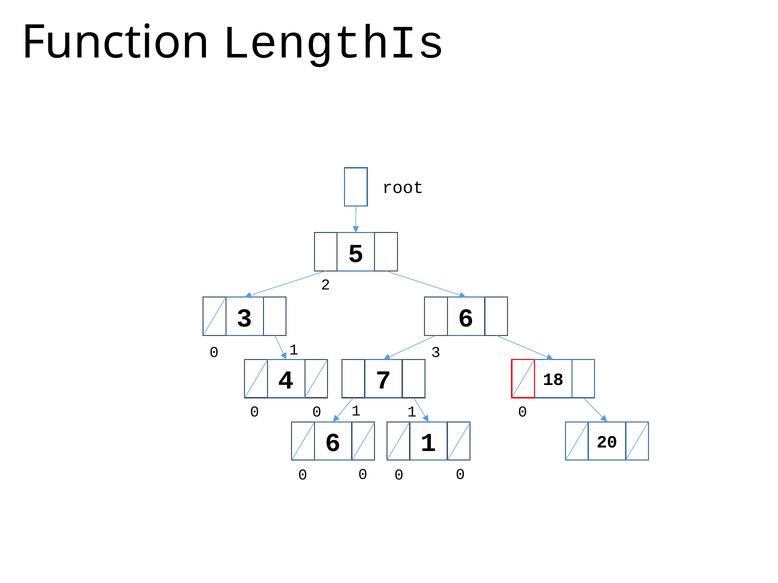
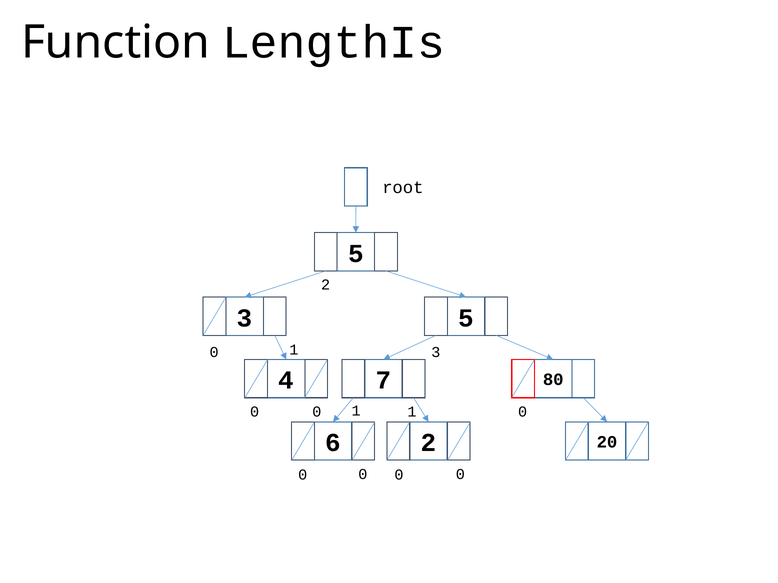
3 6: 6 -> 5
18: 18 -> 80
6 1: 1 -> 2
